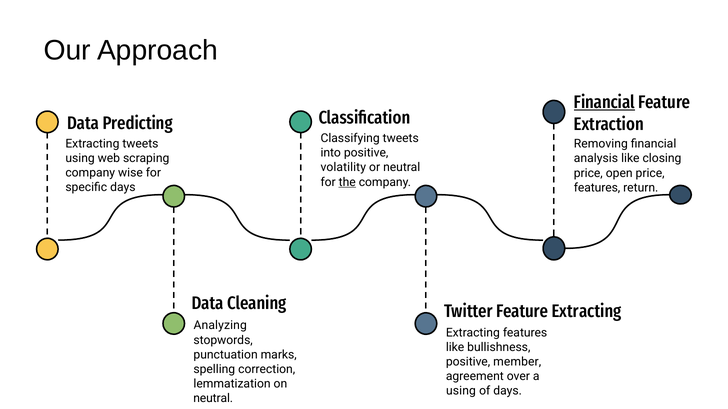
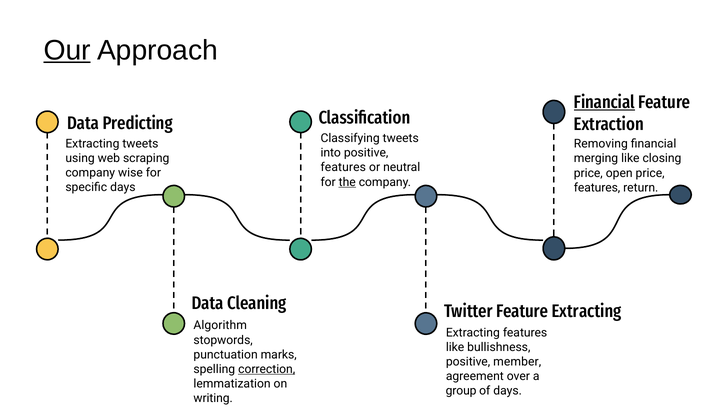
Our underline: none -> present
analysis: analysis -> merging
volatility at (343, 168): volatility -> features
Analyzing: Analyzing -> Algorithm
correction underline: none -> present
using at (461, 391): using -> group
neutral at (213, 399): neutral -> writing
